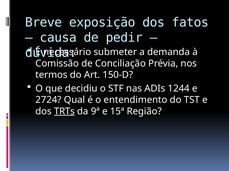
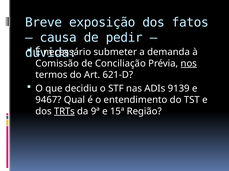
nos underline: none -> present
150-D: 150-D -> 621-D
1244: 1244 -> 9139
2724: 2724 -> 9467
